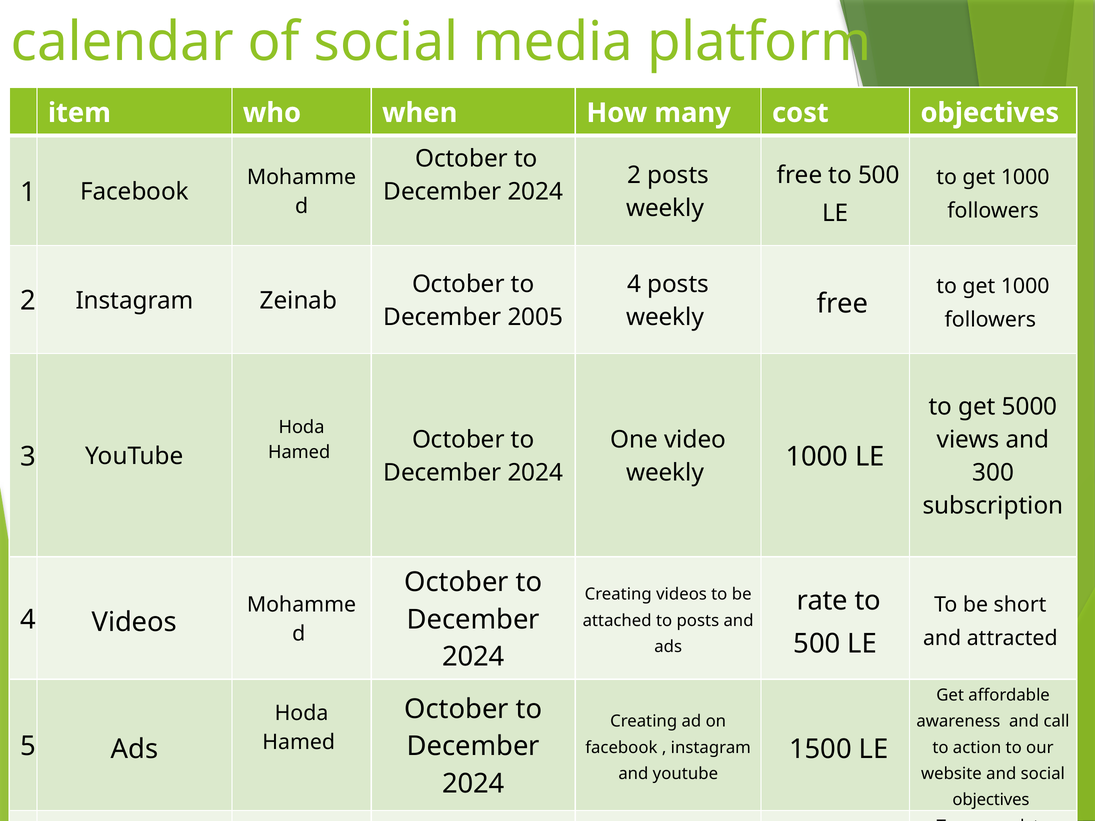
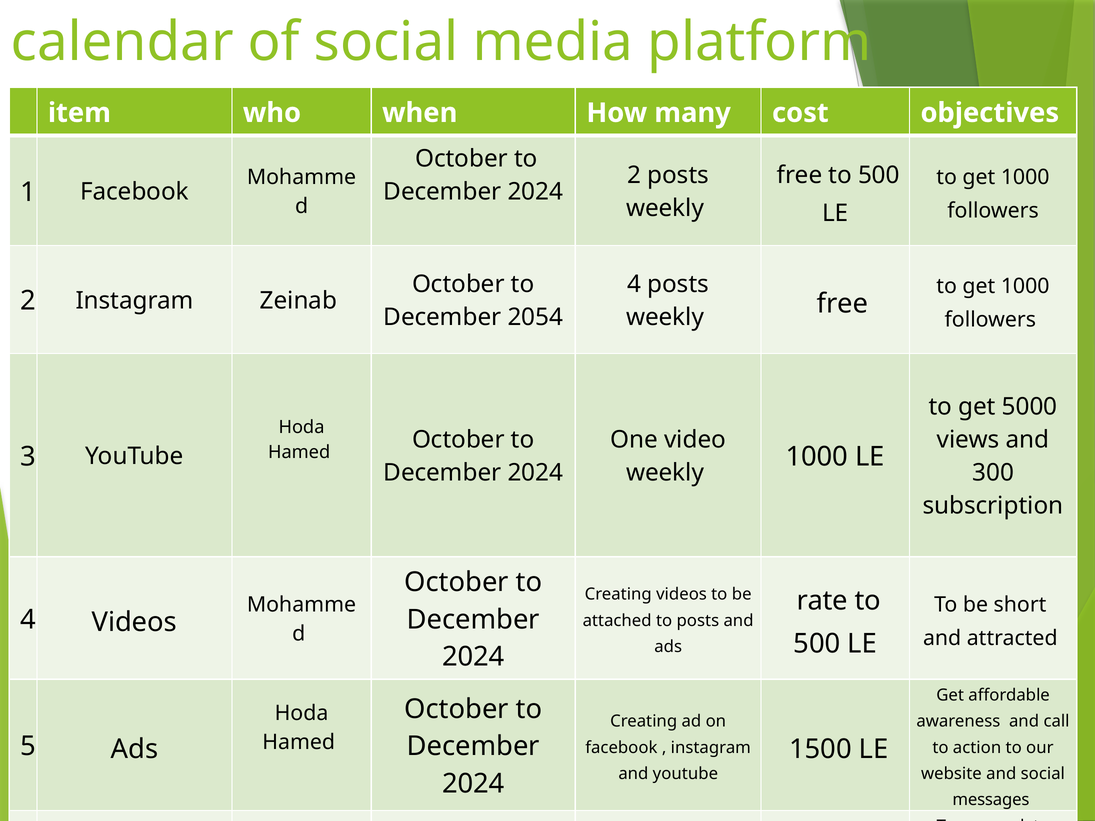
2005: 2005 -> 2054
objectives at (991, 800): objectives -> messages
